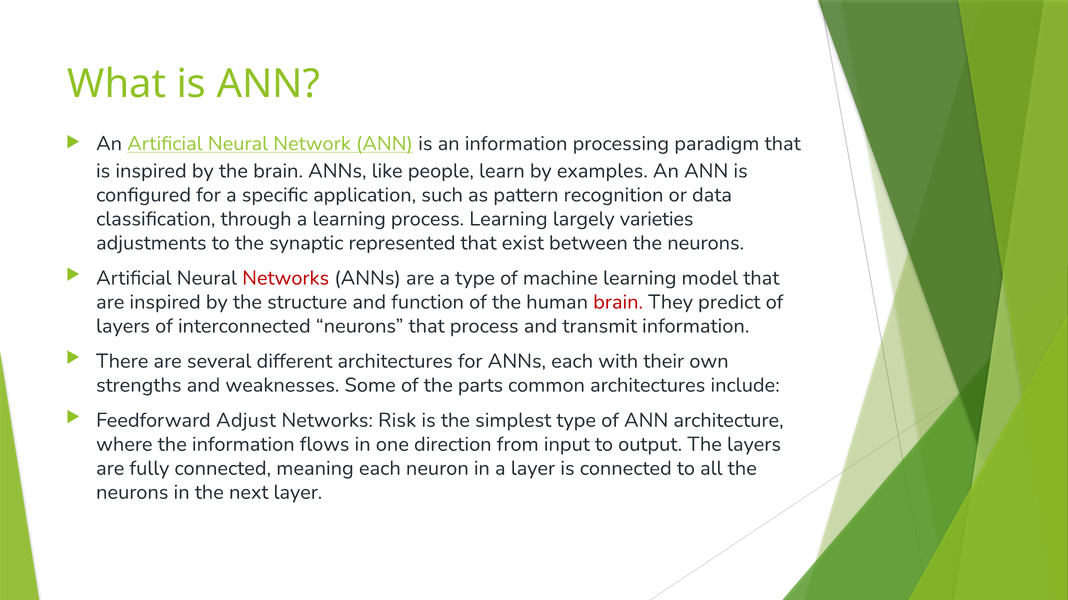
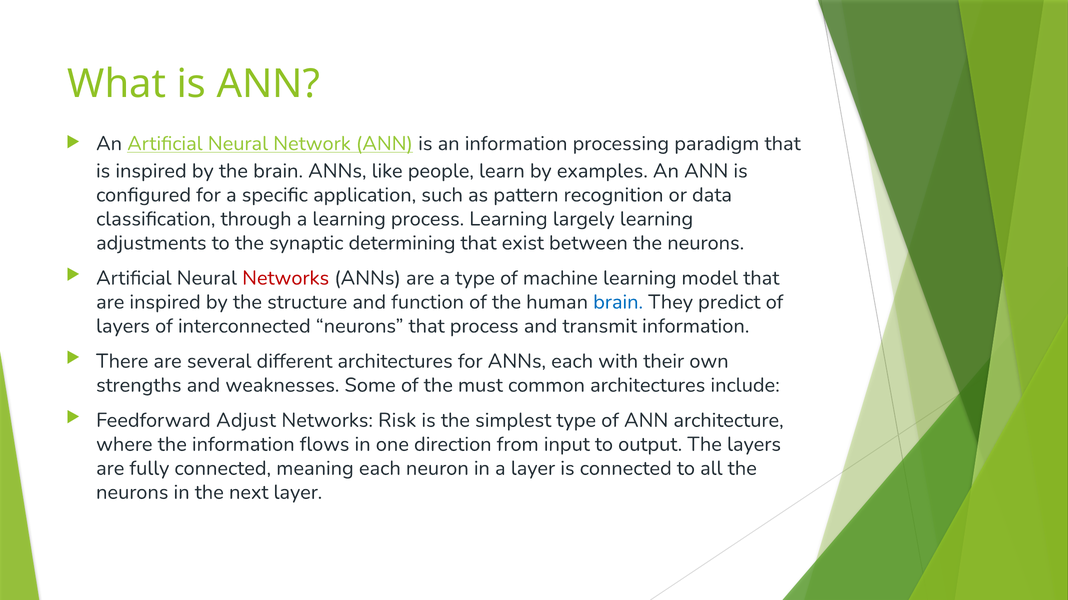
largely varieties: varieties -> learning
represented: represented -> determining
brain at (618, 302) colour: red -> blue
parts: parts -> must
